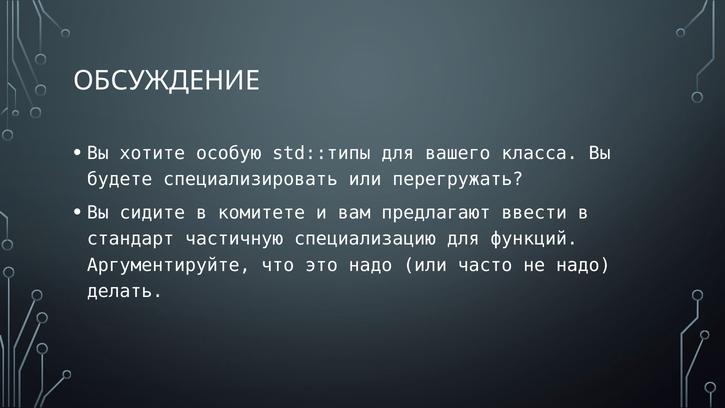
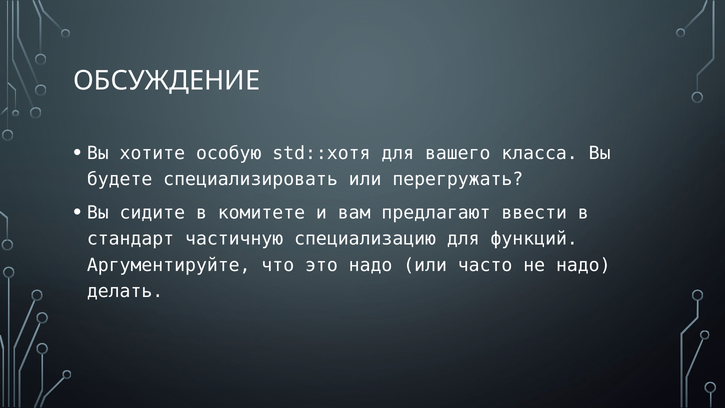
std::типы: std::типы -> std::хотя
